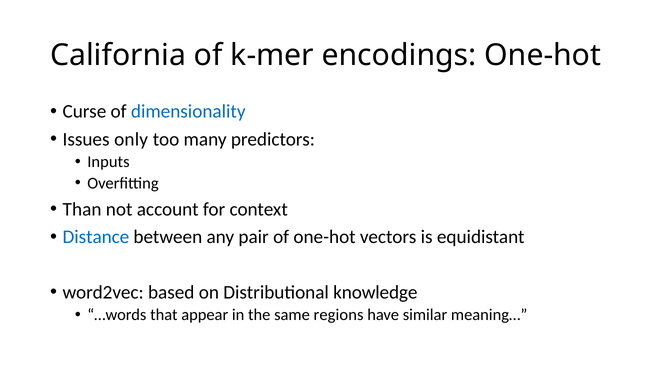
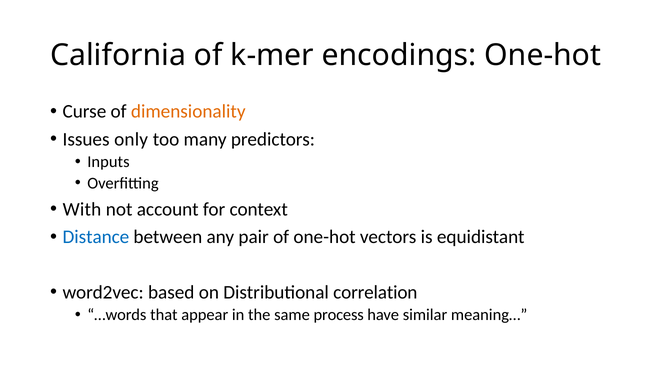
dimensionality colour: blue -> orange
Than: Than -> With
knowledge: knowledge -> correlation
regions: regions -> process
